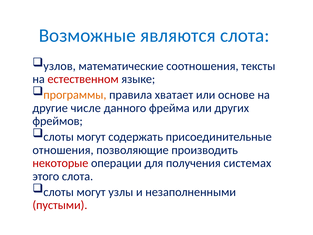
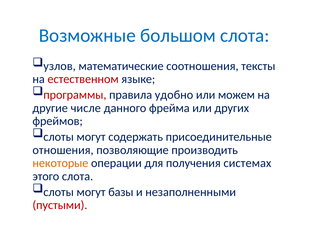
являются: являются -> большом
программы colour: orange -> red
хватает: хватает -> удобно
основе: основе -> можем
некоторые colour: red -> orange
узлы: узлы -> базы
